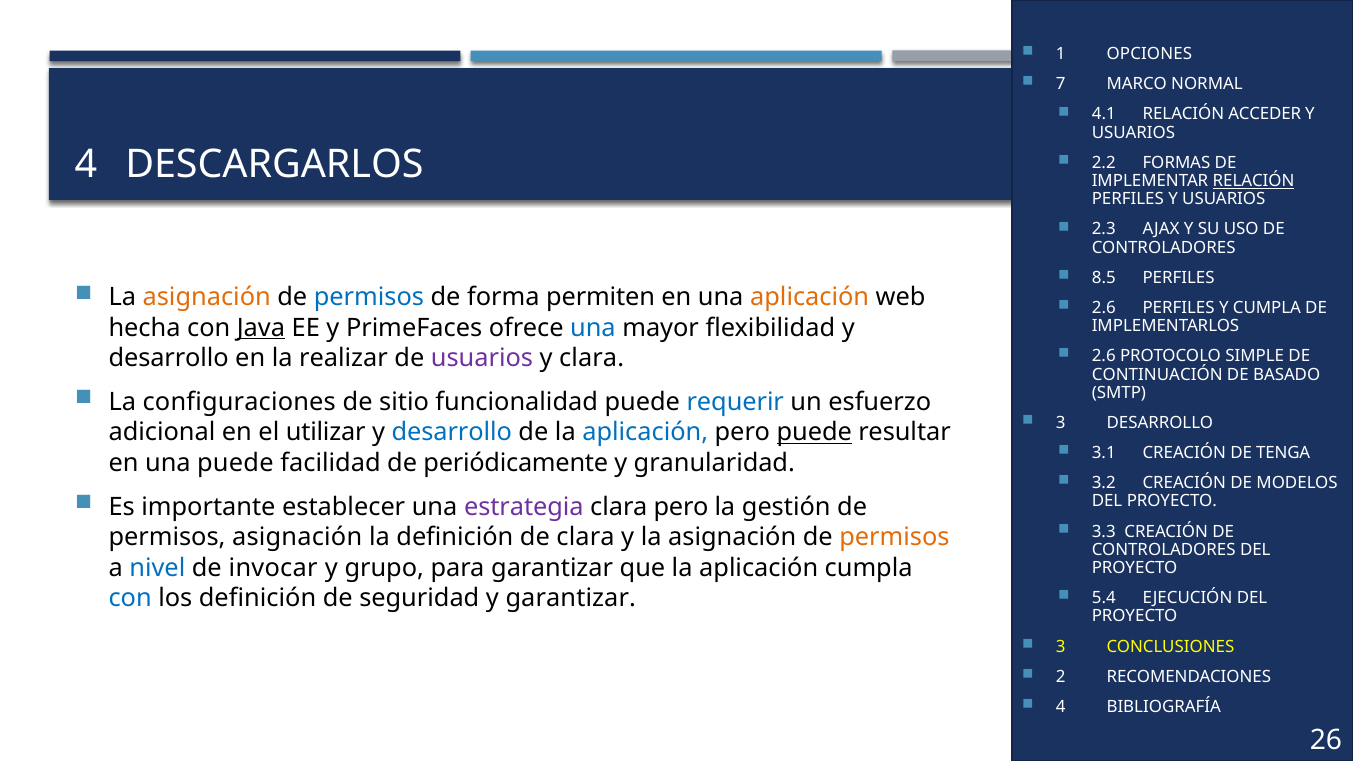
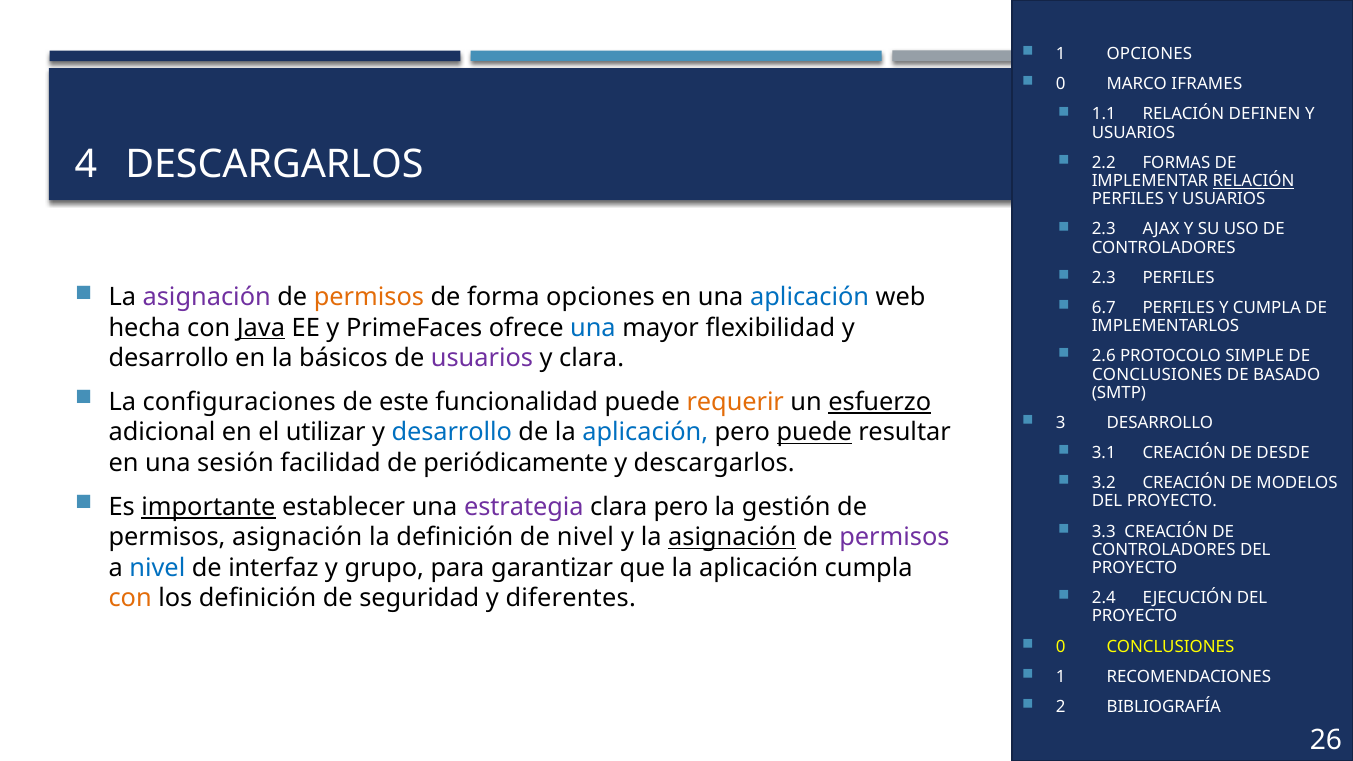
7 at (1061, 84): 7 -> 0
NORMAL: NORMAL -> IFRAMES
4.1: 4.1 -> 1.1
ACCEDER: ACCEDER -> DEFINEN
8.5 at (1104, 278): 8.5 -> 2.3
asignación at (207, 297) colour: orange -> purple
permisos at (369, 297) colour: blue -> orange
forma permiten: permiten -> opciones
aplicación at (810, 297) colour: orange -> blue
2.6 at (1104, 308): 2.6 -> 6.7
realizar: realizar -> básicos
CONTINUACIÓN at (1157, 374): CONTINUACIÓN -> CONCLUSIONES
sitio: sitio -> este
requerir colour: blue -> orange
esfuerzo underline: none -> present
TENGA: TENGA -> DESDE
una puede: puede -> sesión
y granularidad: granularidad -> descargarlos
importante underline: none -> present
de clara: clara -> nivel
asignación at (732, 537) underline: none -> present
permisos at (894, 537) colour: orange -> purple
invocar: invocar -> interfaz
5.4: 5.4 -> 2.4
con at (130, 598) colour: blue -> orange
y garantizar: garantizar -> diferentes
3 at (1061, 646): 3 -> 0
2 at (1061, 677): 2 -> 1
4 at (1061, 707): 4 -> 2
